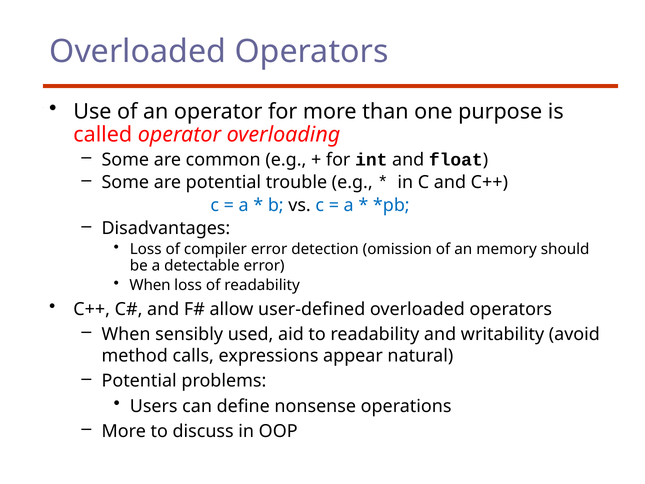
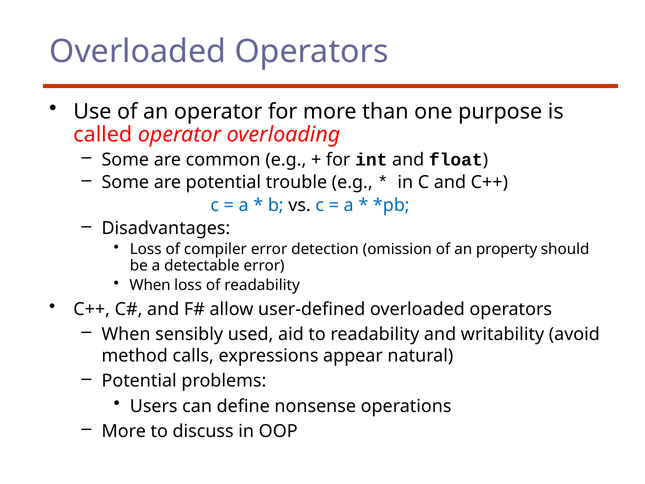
memory: memory -> property
